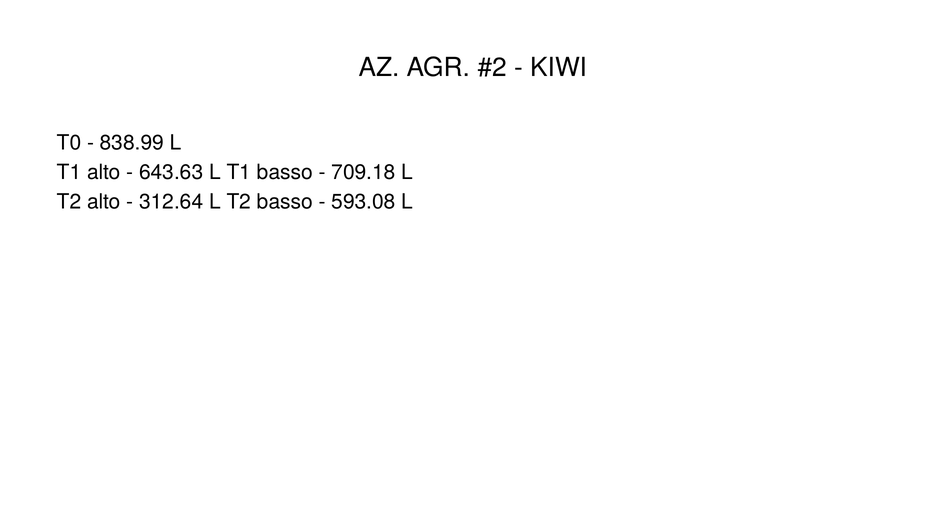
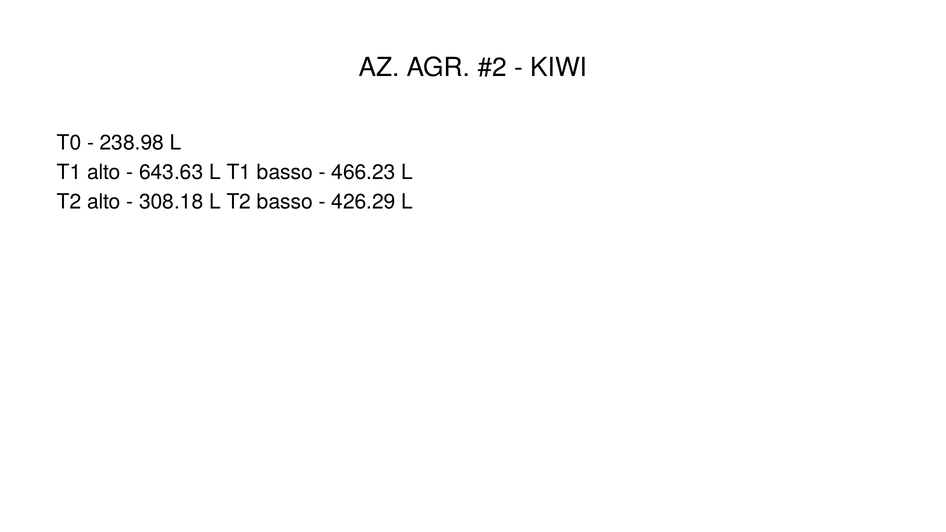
838.99: 838.99 -> 238.98
709.18: 709.18 -> 466.23
312.64: 312.64 -> 308.18
593.08: 593.08 -> 426.29
